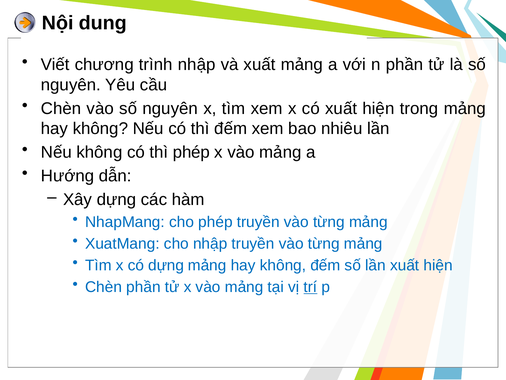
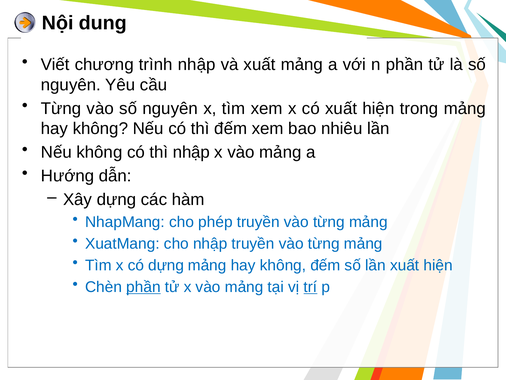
Chèn at (61, 108): Chèn -> Từng
thì phép: phép -> nhập
phần at (143, 287) underline: none -> present
